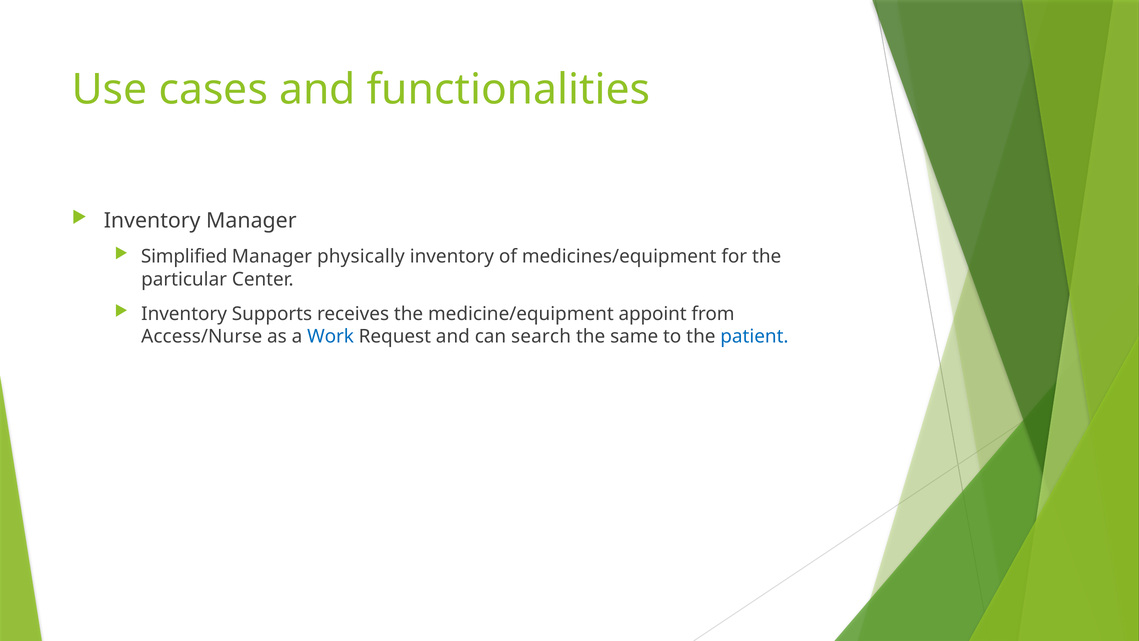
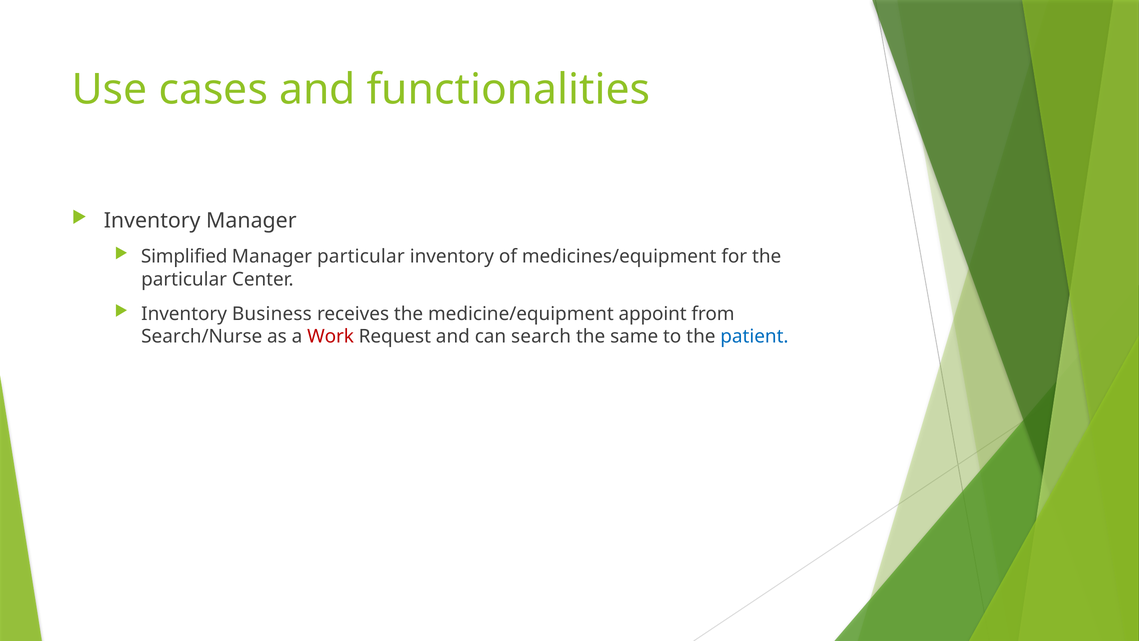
Manager physically: physically -> particular
Supports: Supports -> Business
Access/Nurse: Access/Nurse -> Search/Nurse
Work colour: blue -> red
